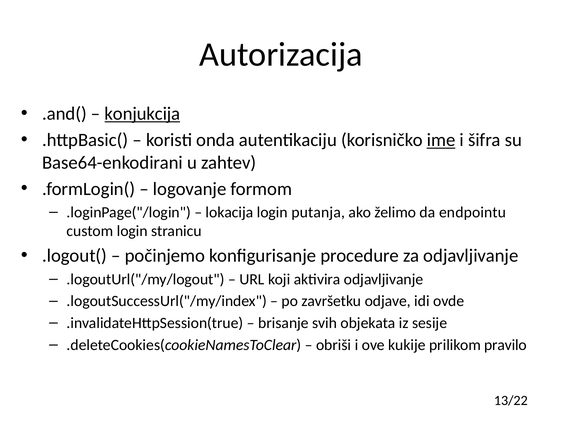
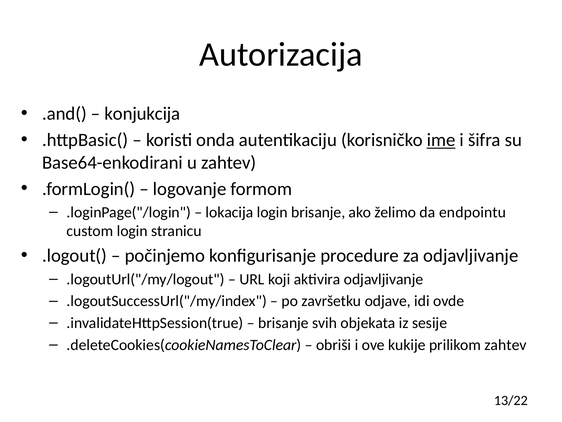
konjukcija underline: present -> none
login putanja: putanja -> brisanje
prilikom pravilo: pravilo -> zahtev
